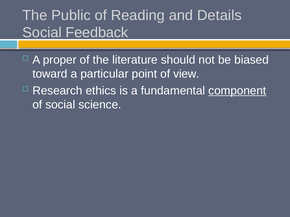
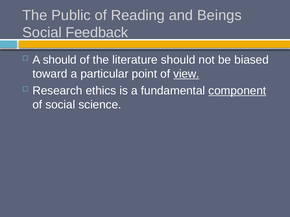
Details: Details -> Beings
A proper: proper -> should
view underline: none -> present
